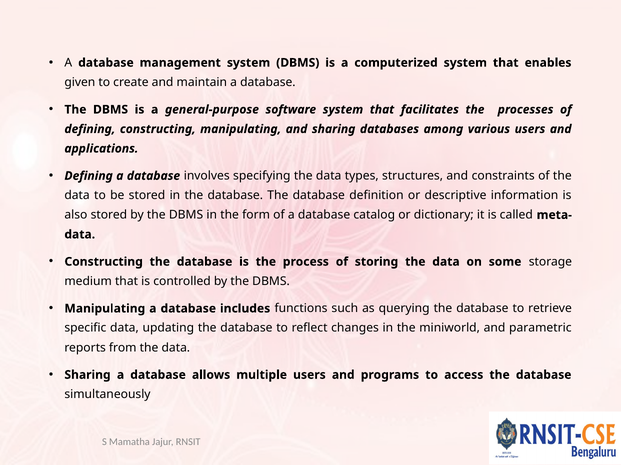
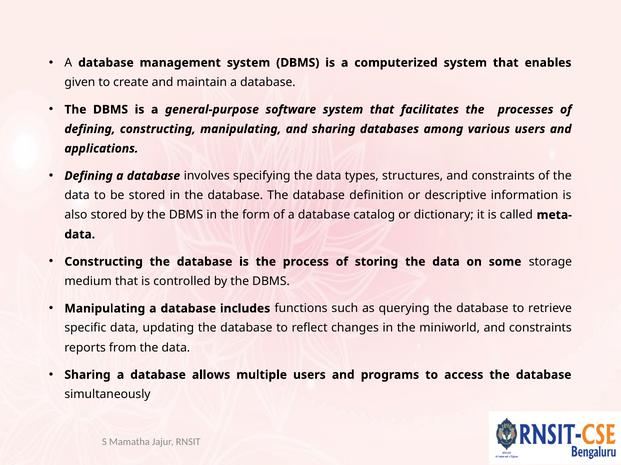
miniworld and parametric: parametric -> constraints
